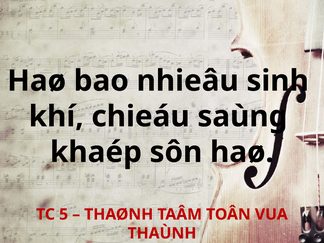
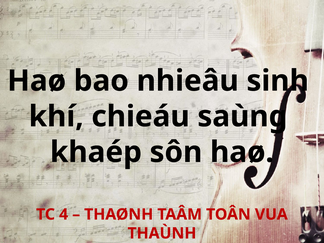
5: 5 -> 4
